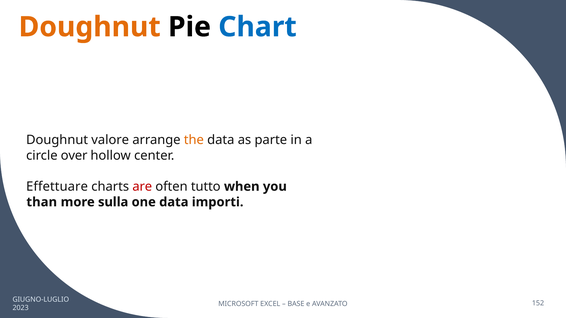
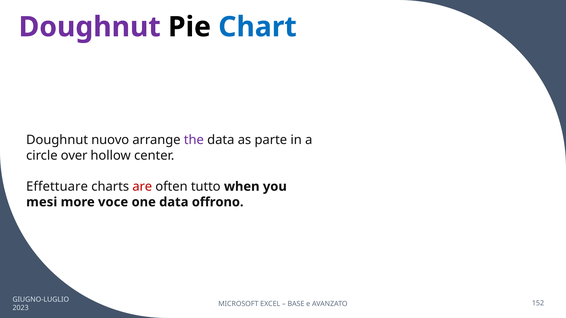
Doughnut at (90, 27) colour: orange -> purple
valore: valore -> nuovo
the colour: orange -> purple
than: than -> mesi
sulla: sulla -> voce
importi: importi -> offrono
